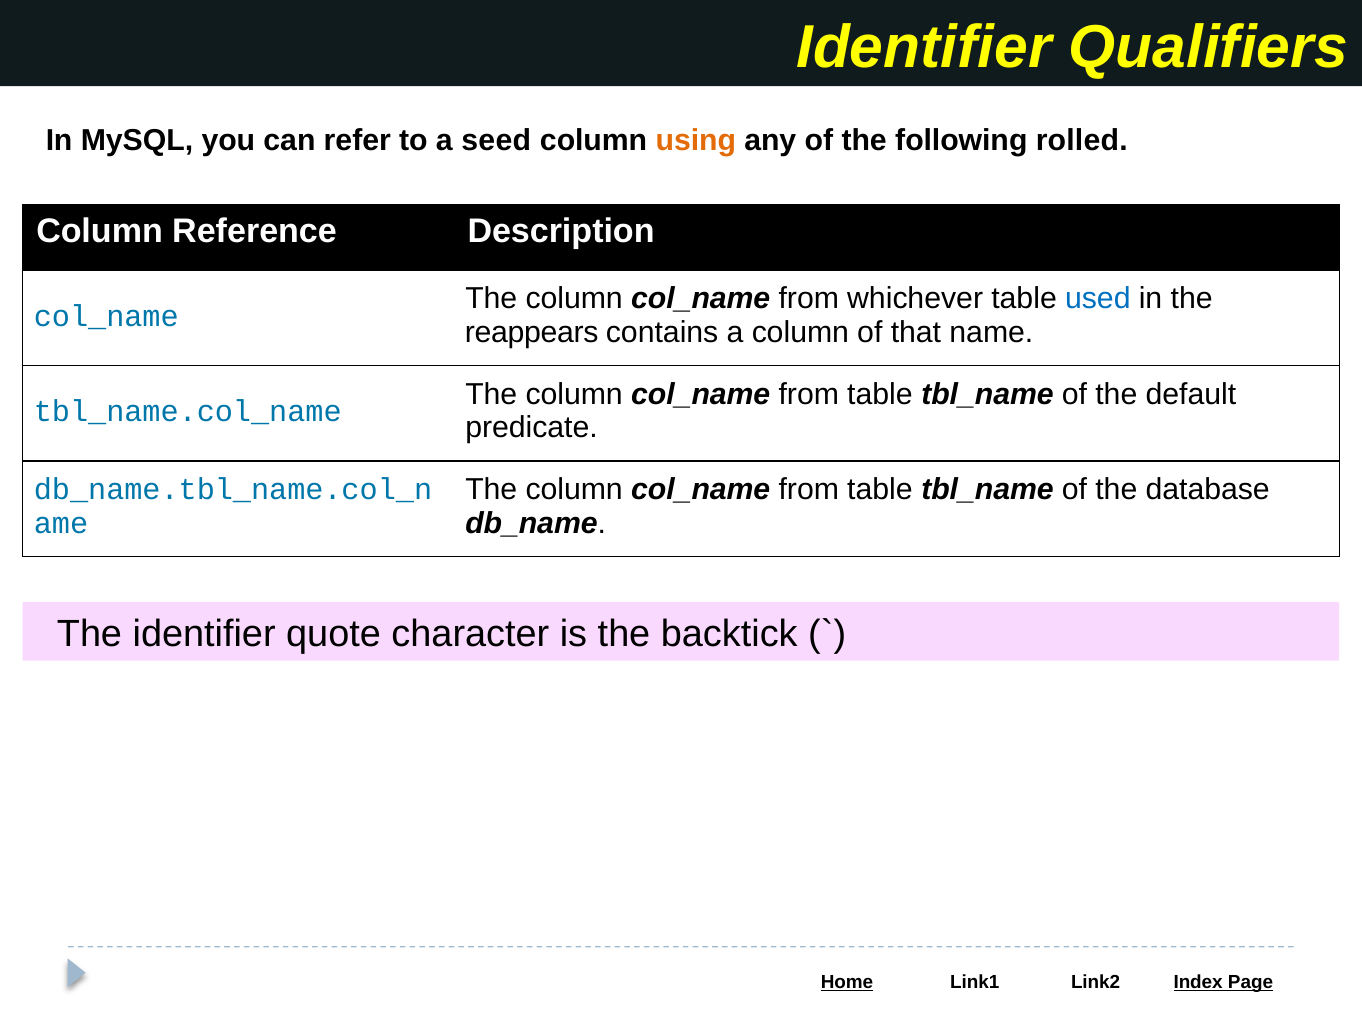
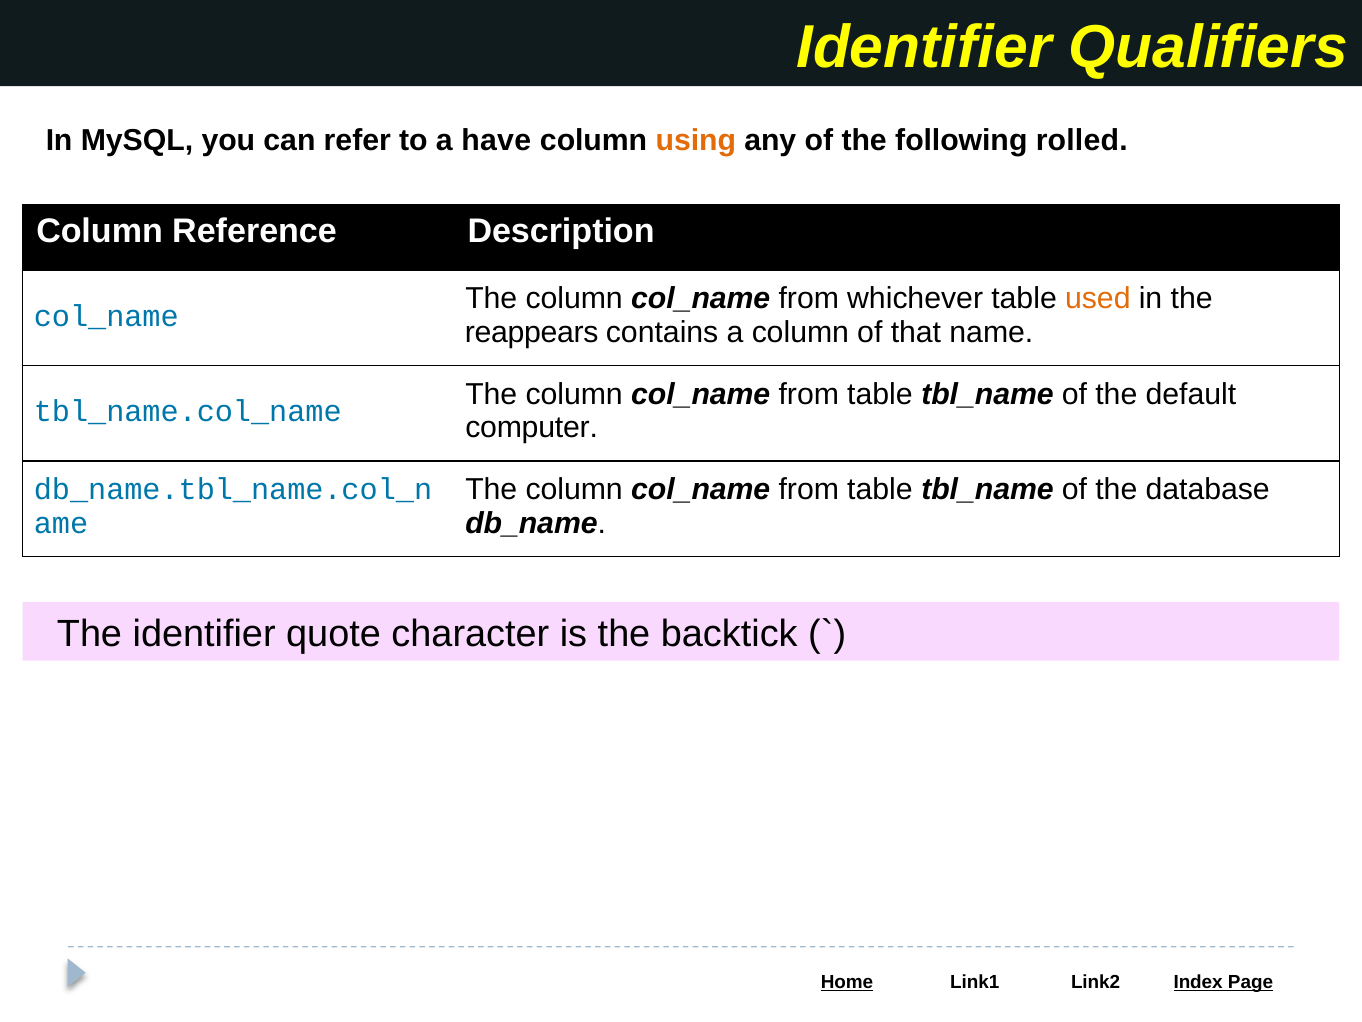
seed: seed -> have
used colour: blue -> orange
predicate: predicate -> computer
